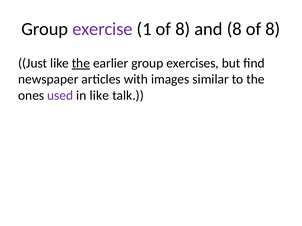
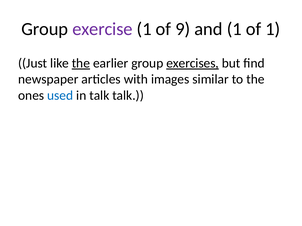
1 of 8: 8 -> 9
and 8: 8 -> 1
8 at (273, 29): 8 -> 1
exercises underline: none -> present
used colour: purple -> blue
in like: like -> talk
